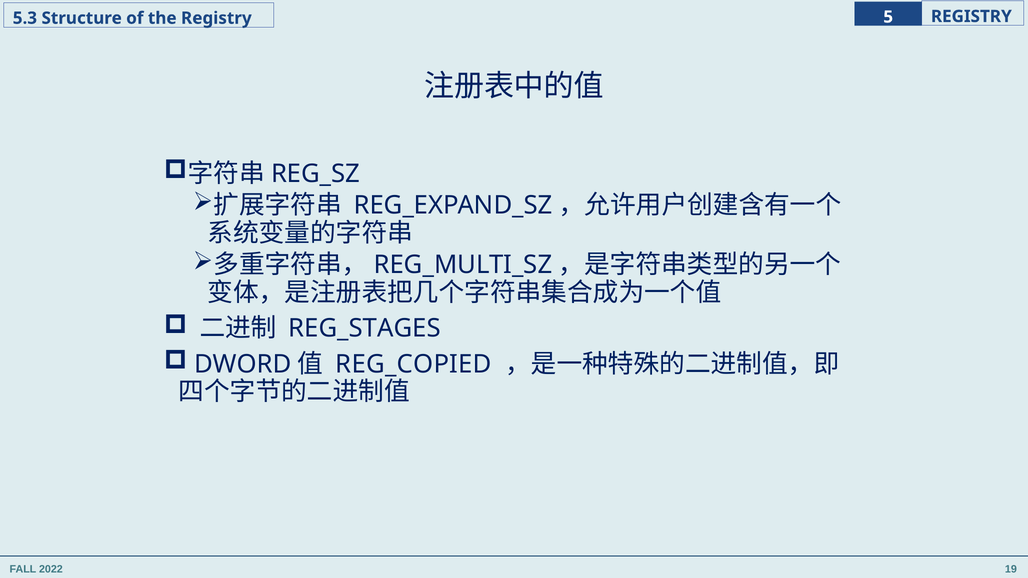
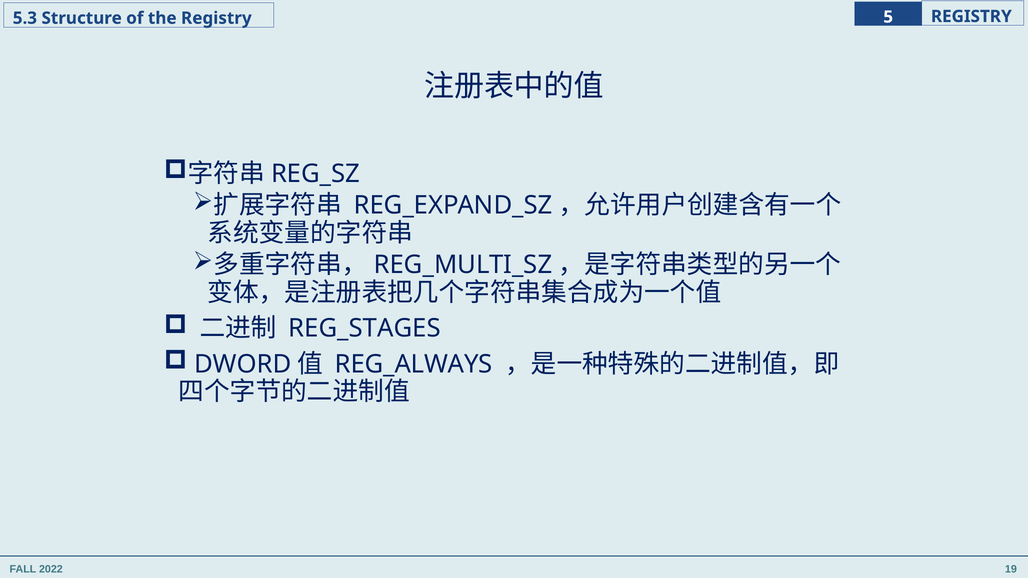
REG_COPIED: REG_COPIED -> REG_ALWAYS
